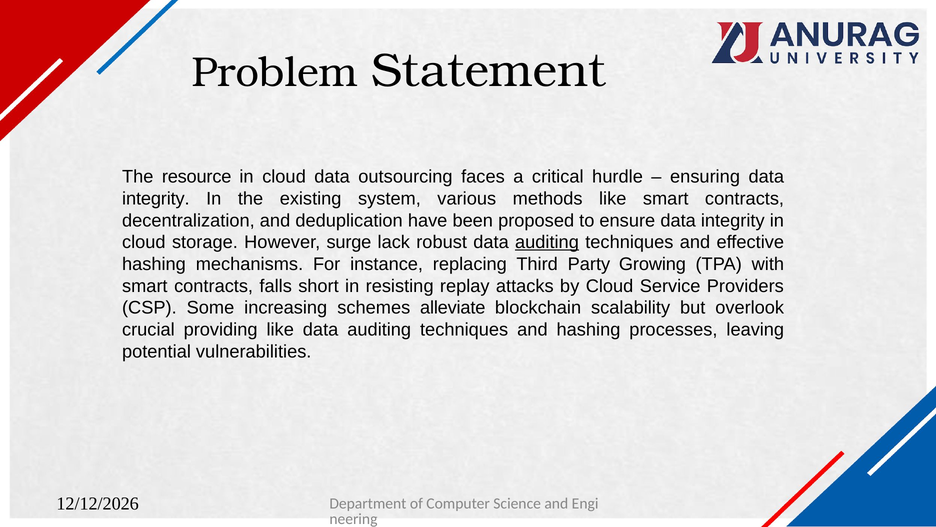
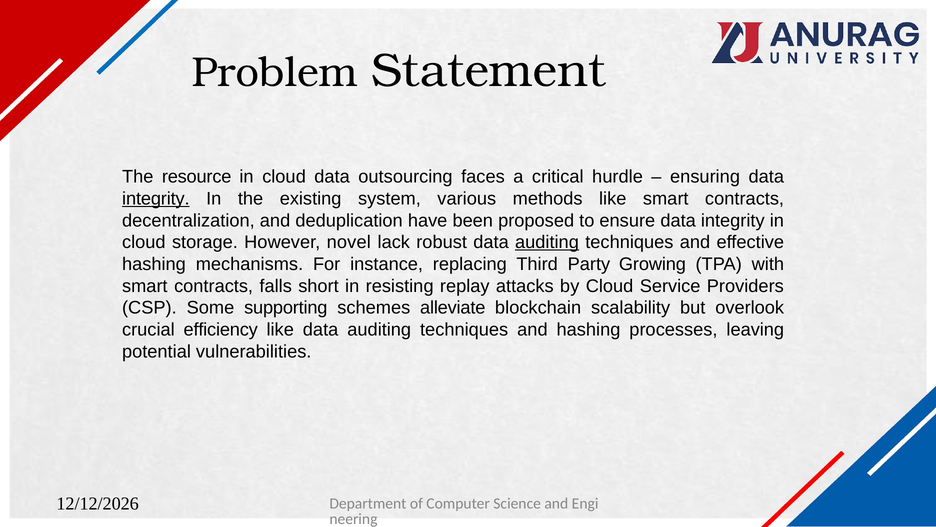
integrity at (156, 198) underline: none -> present
surge: surge -> novel
increasing: increasing -> supporting
providing: providing -> efficiency
